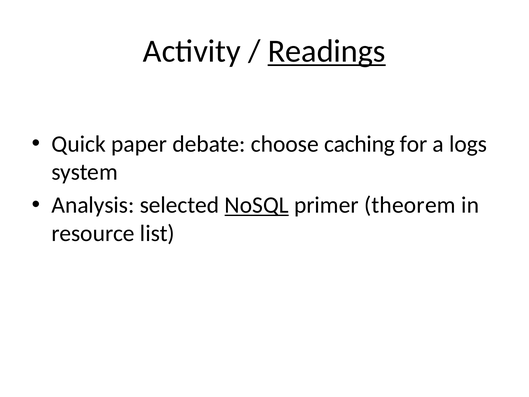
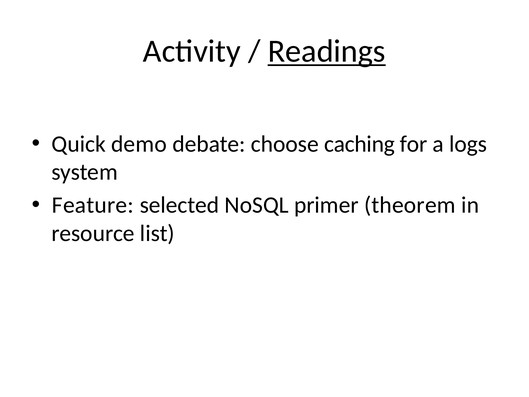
paper: paper -> demo
Analysis: Analysis -> Feature
NoSQL underline: present -> none
